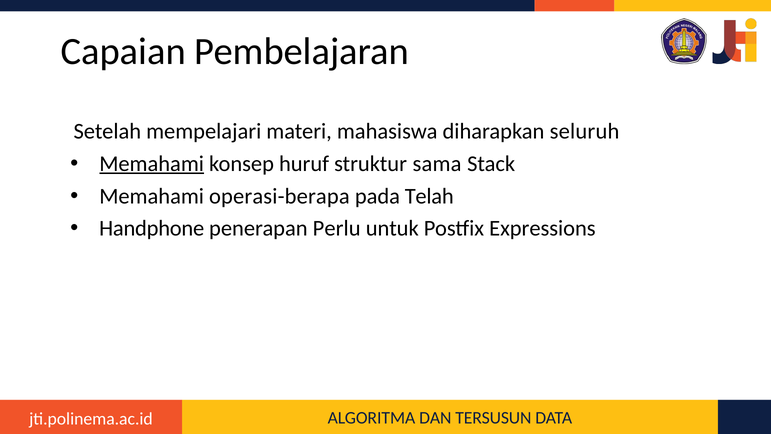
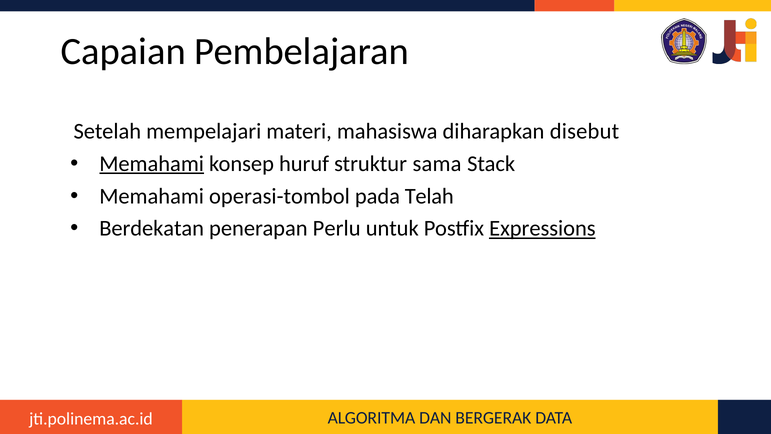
seluruh: seluruh -> disebut
operasi-berapa: operasi-berapa -> operasi-tombol
Handphone: Handphone -> Berdekatan
Expressions underline: none -> present
TERSUSUN: TERSUSUN -> BERGERAK
